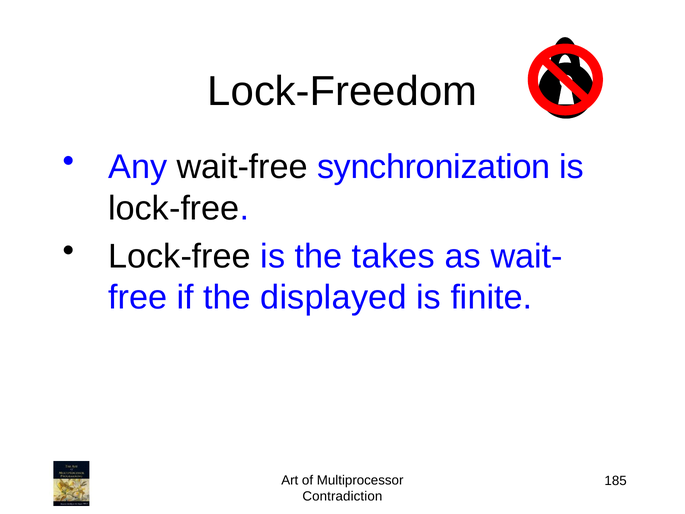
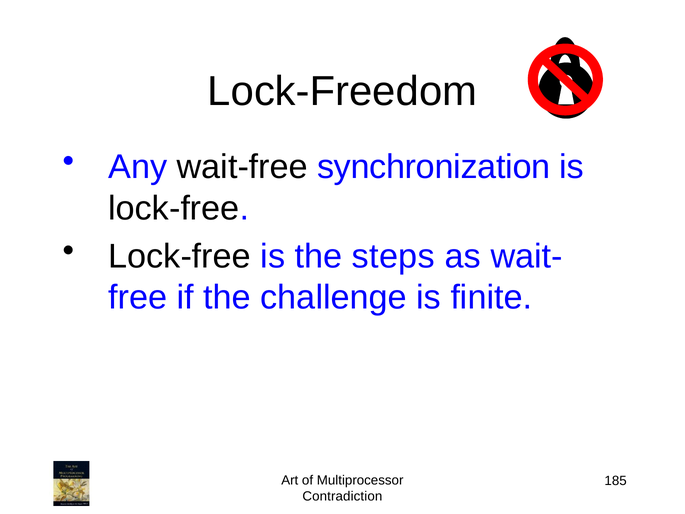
takes: takes -> steps
displayed: displayed -> challenge
